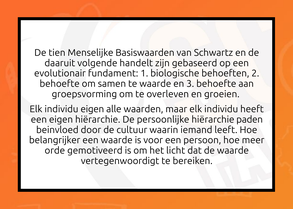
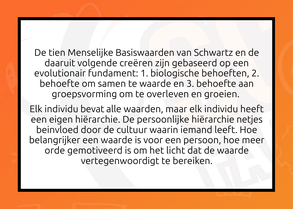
handelt: handelt -> creëren
individu eigen: eigen -> bevat
paden: paden -> netjes
